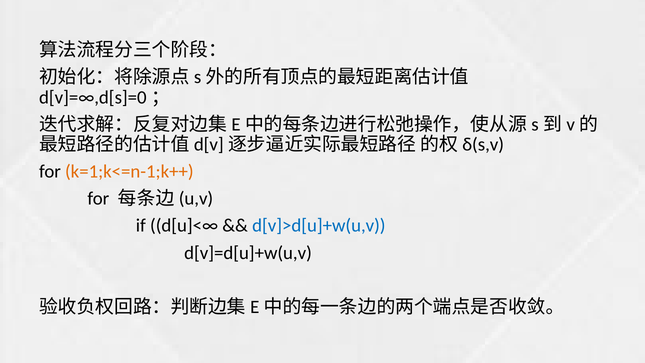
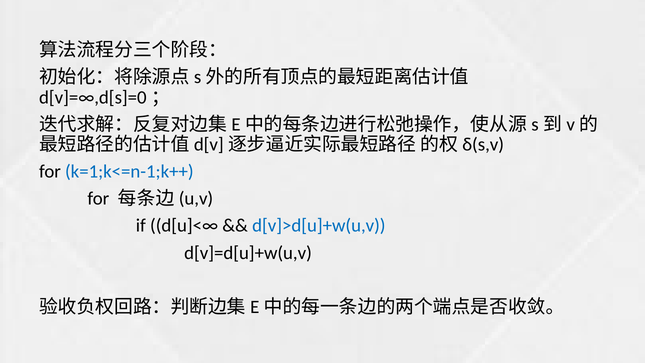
k=1;k<=n-1;k++ colour: orange -> blue
